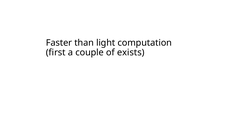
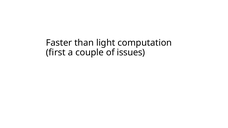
exists: exists -> issues
